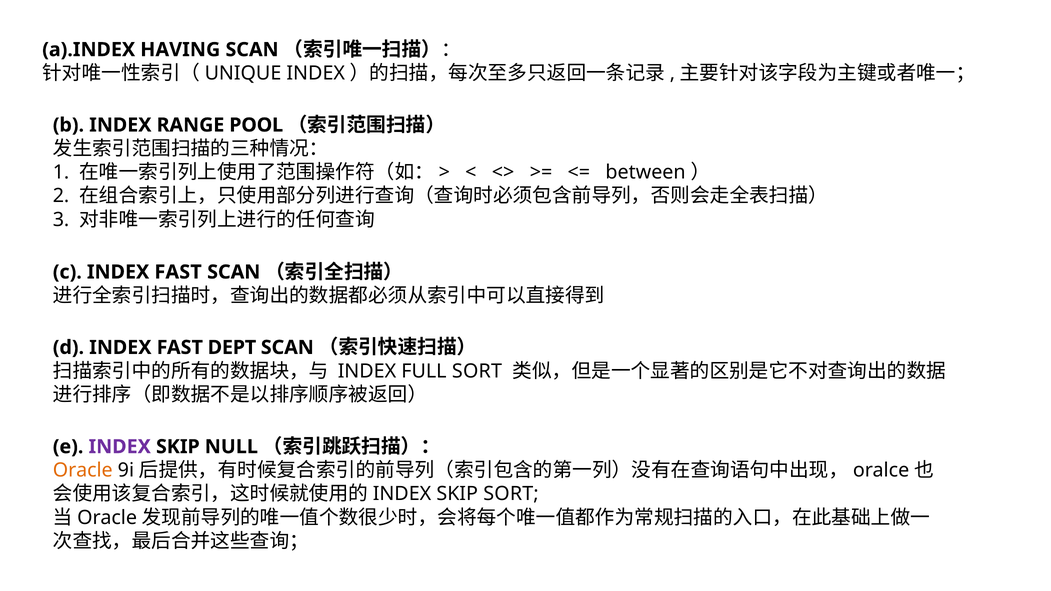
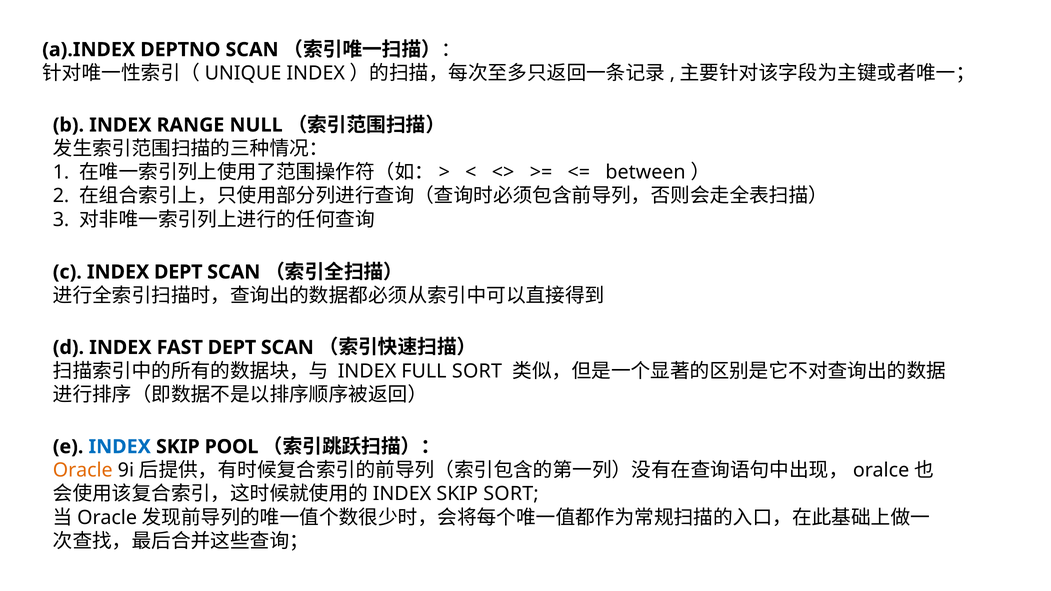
HAVING: HAVING -> DEPTNO
POOL: POOL -> NULL
c INDEX FAST: FAST -> DEPT
INDEX at (120, 447) colour: purple -> blue
NULL: NULL -> POOL
